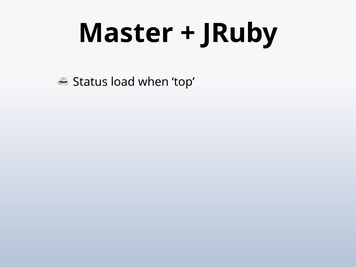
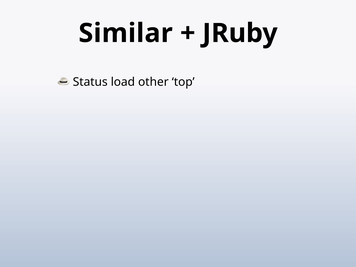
Master: Master -> Similar
when: when -> other
